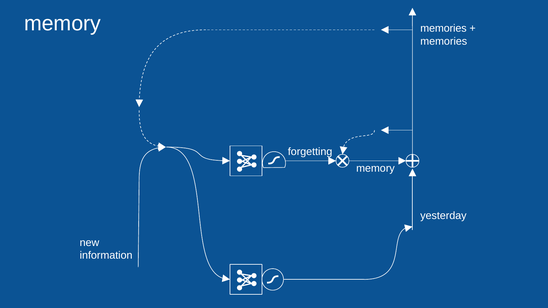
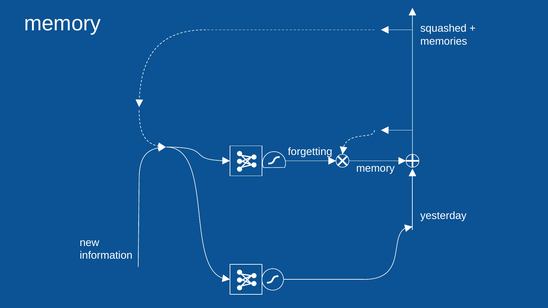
memories at (443, 28): memories -> squashed
